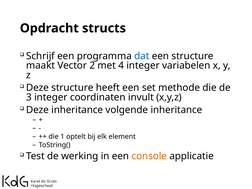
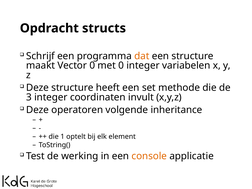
dat colour: blue -> orange
Vector 2: 2 -> 0
met 4: 4 -> 0
Deze inheritance: inheritance -> operatoren
